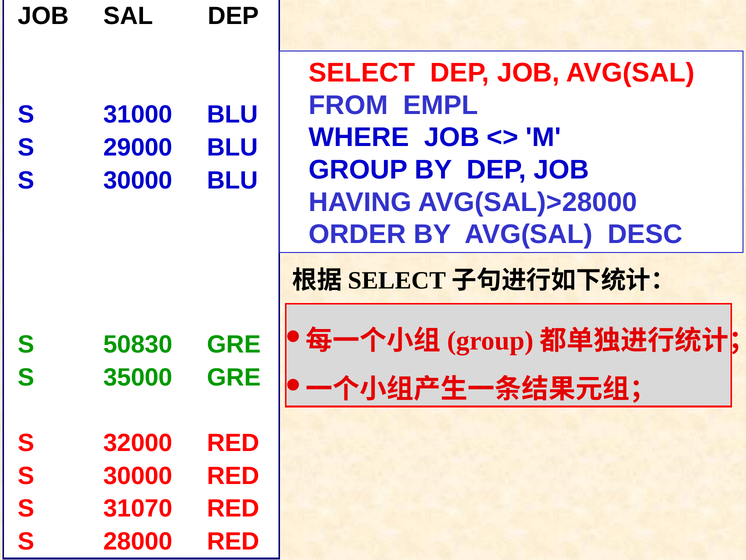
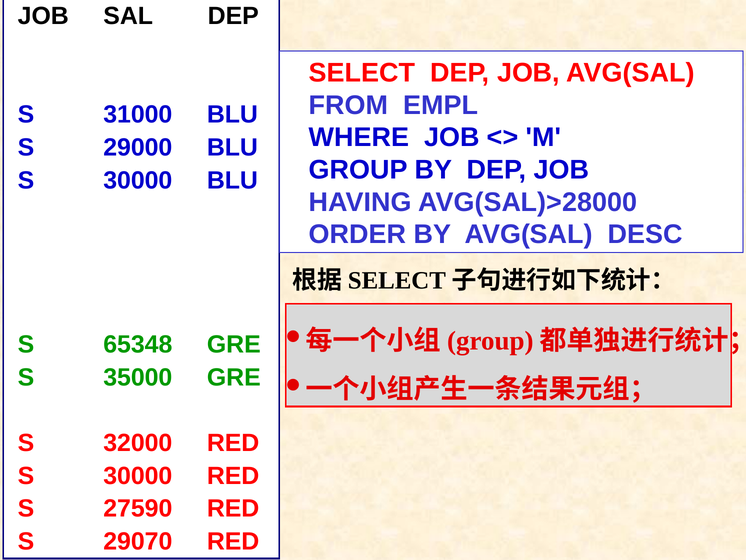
50830: 50830 -> 65348
31070: 31070 -> 27590
28000: 28000 -> 29070
